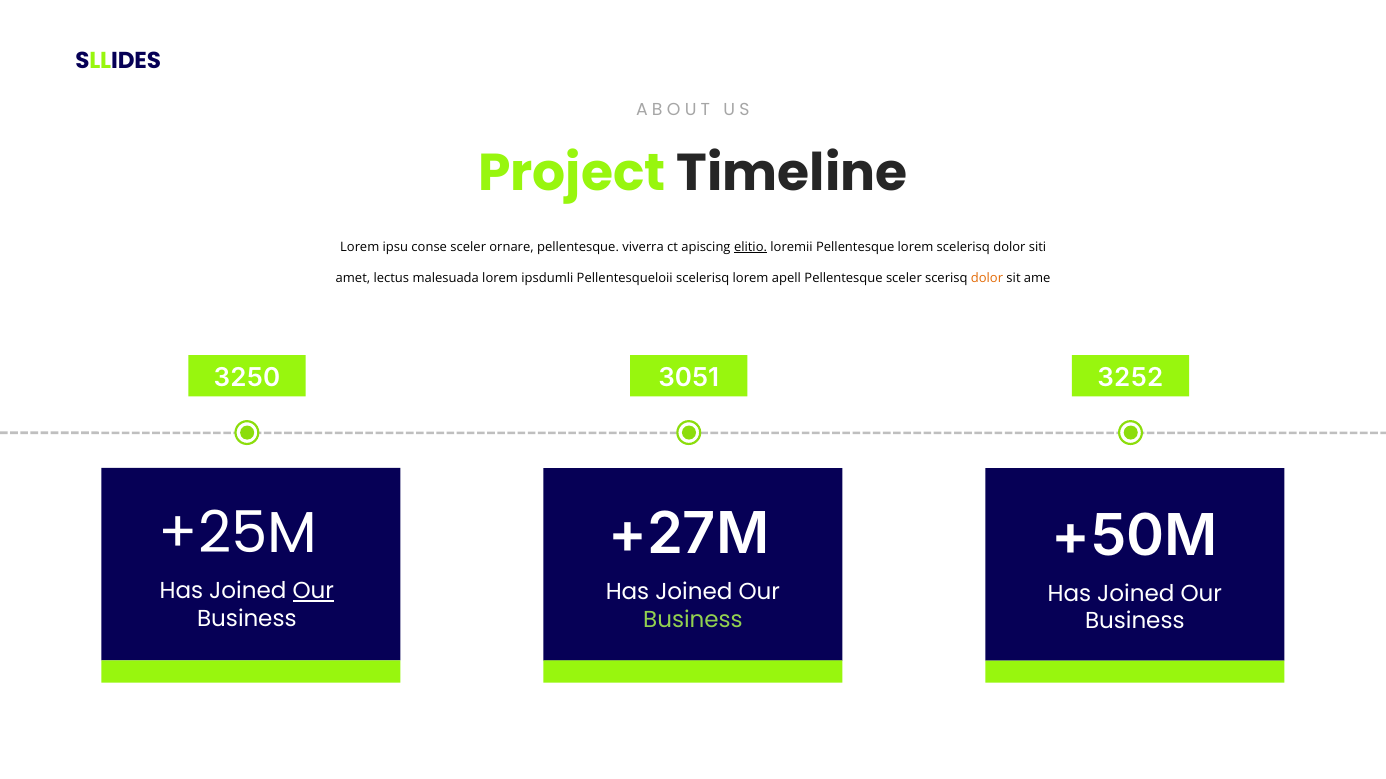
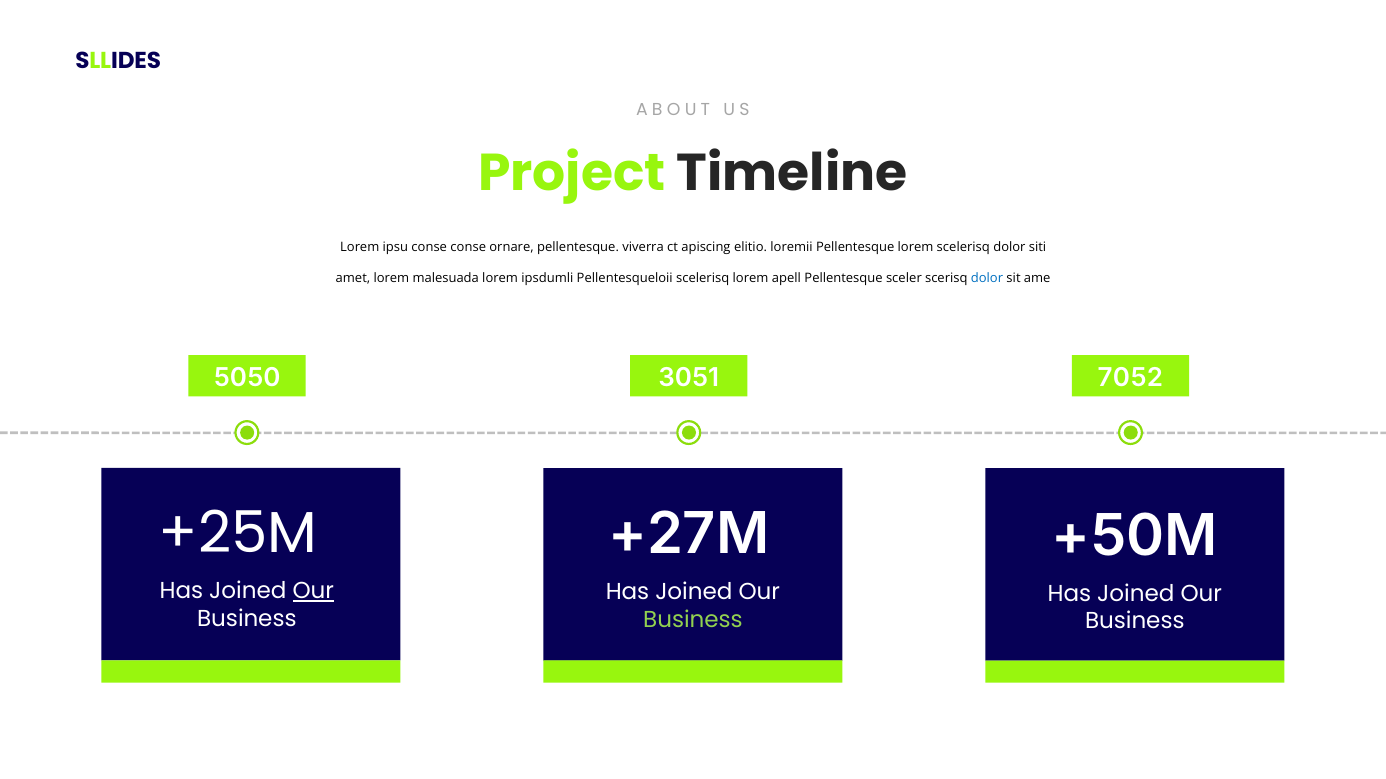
conse sceler: sceler -> conse
elitio underline: present -> none
amet lectus: lectus -> lorem
dolor at (987, 279) colour: orange -> blue
3250: 3250 -> 5050
3252: 3252 -> 7052
